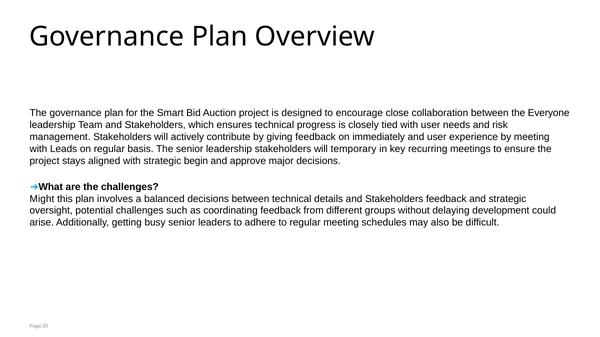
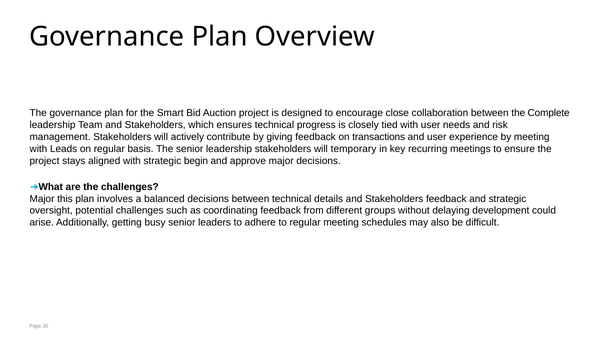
Everyone: Everyone -> Complete
immediately: immediately -> transactions
Might at (42, 199): Might -> Major
